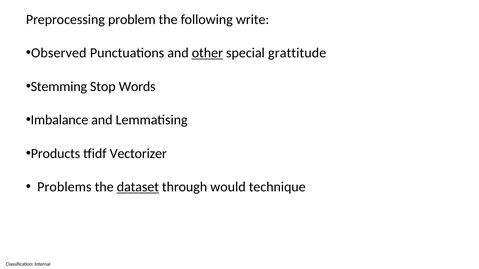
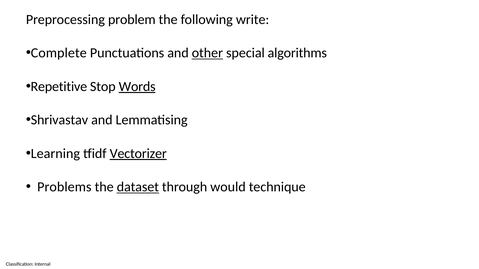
Observed: Observed -> Complete
grattitude: grattitude -> algorithms
Stemming: Stemming -> Repetitive
Words underline: none -> present
Imbalance: Imbalance -> Shrivastav
Products: Products -> Learning
Vectorizer underline: none -> present
